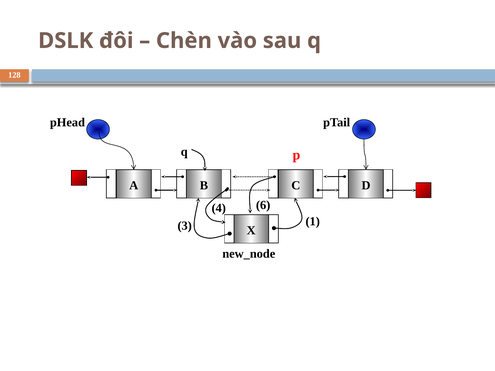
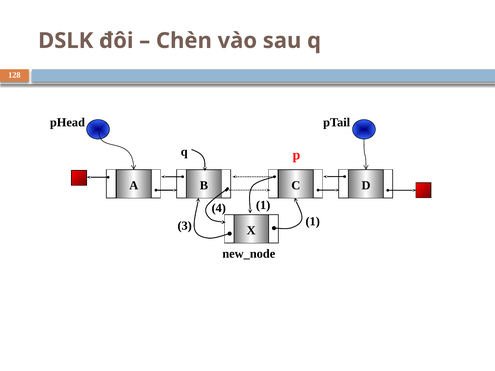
4 6: 6 -> 1
